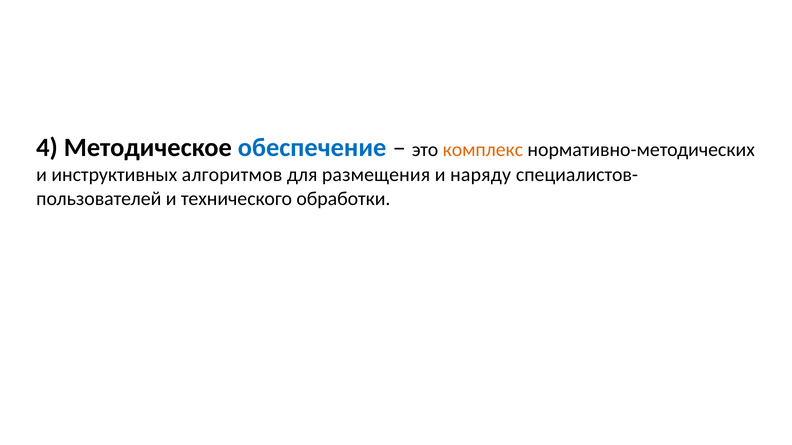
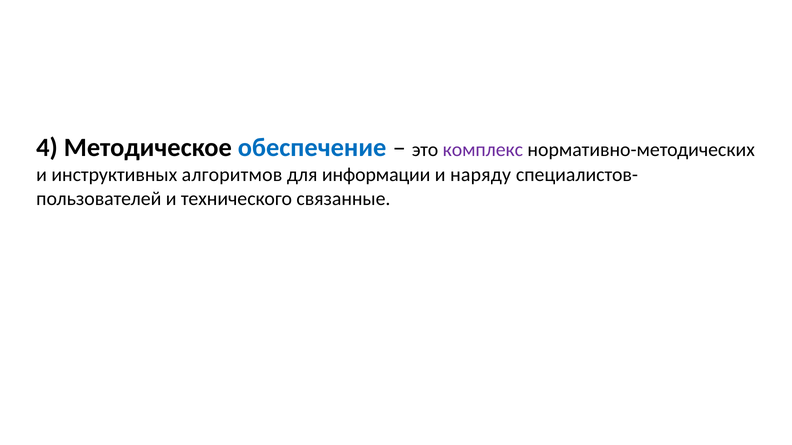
комплекс colour: orange -> purple
размещения: размещения -> информации
обработки: обработки -> связанные
